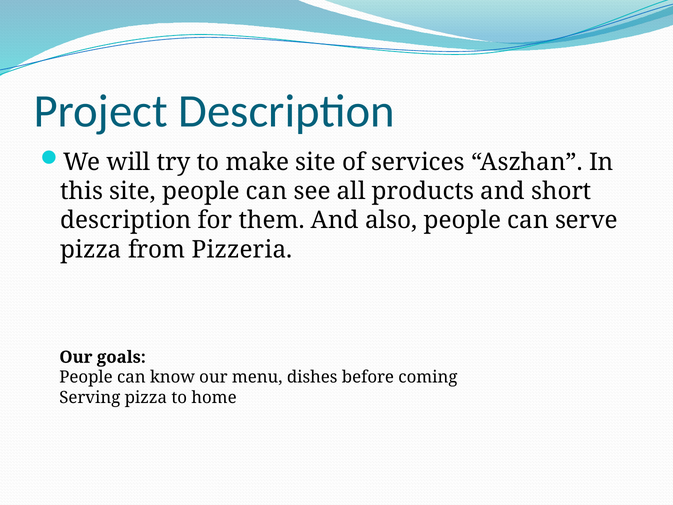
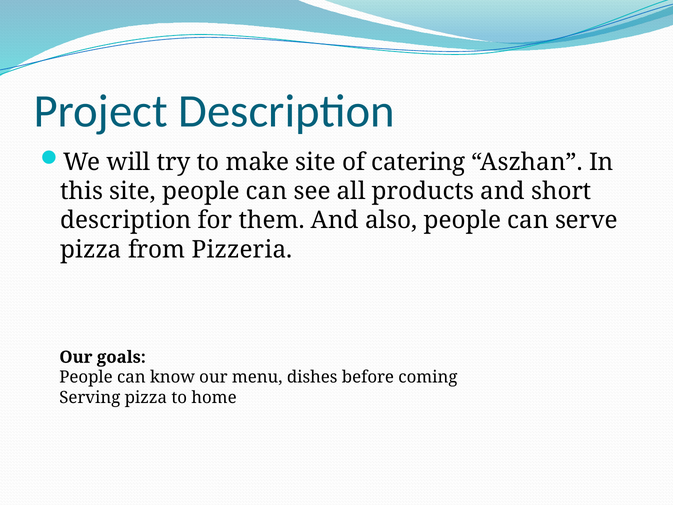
services: services -> catering
